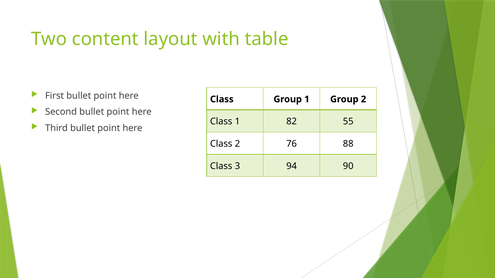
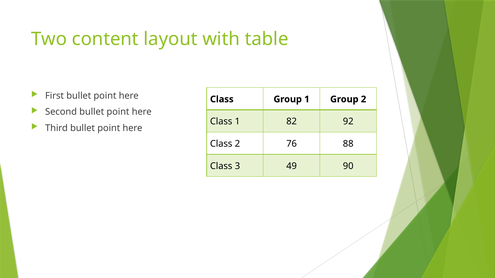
55: 55 -> 92
94: 94 -> 49
